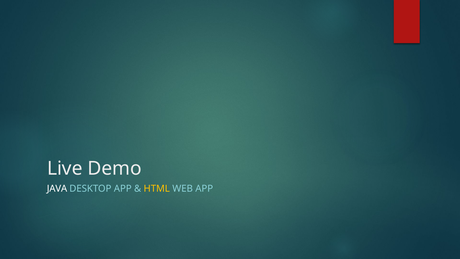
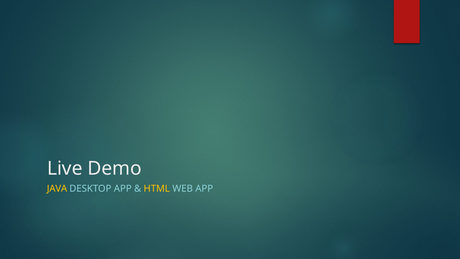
JAVA colour: white -> yellow
